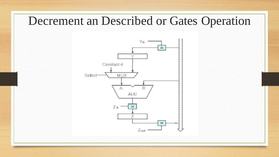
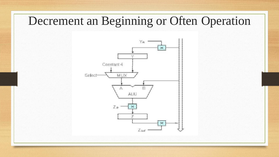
Described: Described -> Beginning
Gates: Gates -> Often
